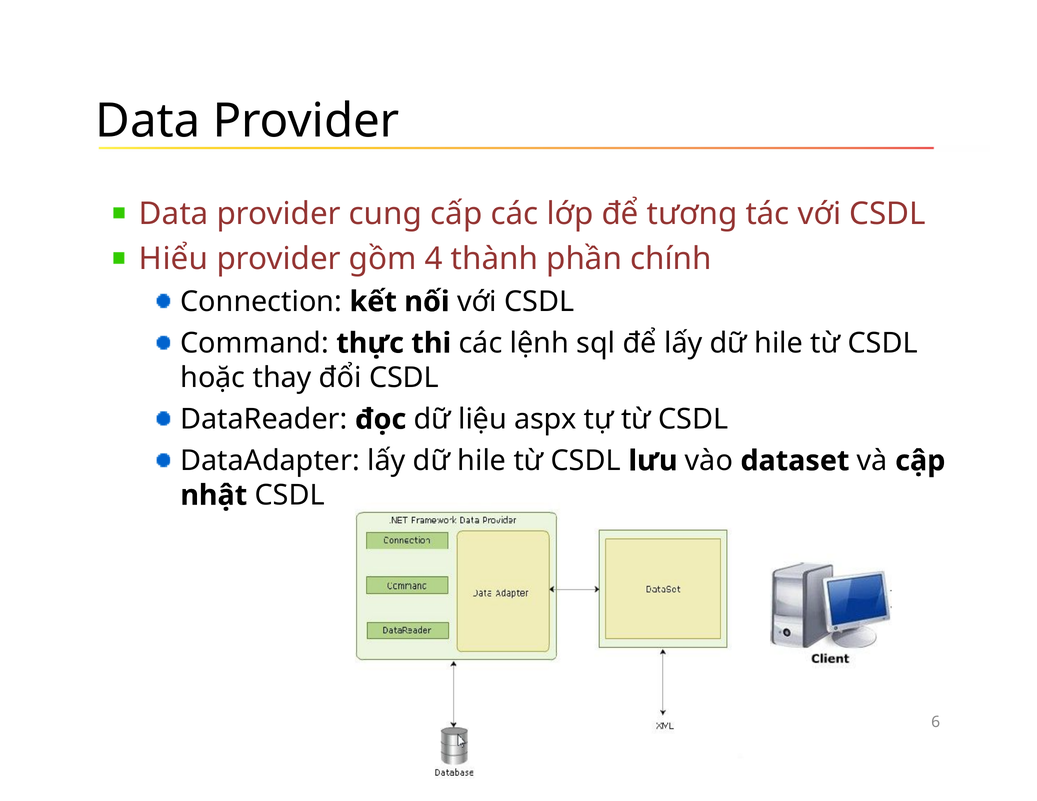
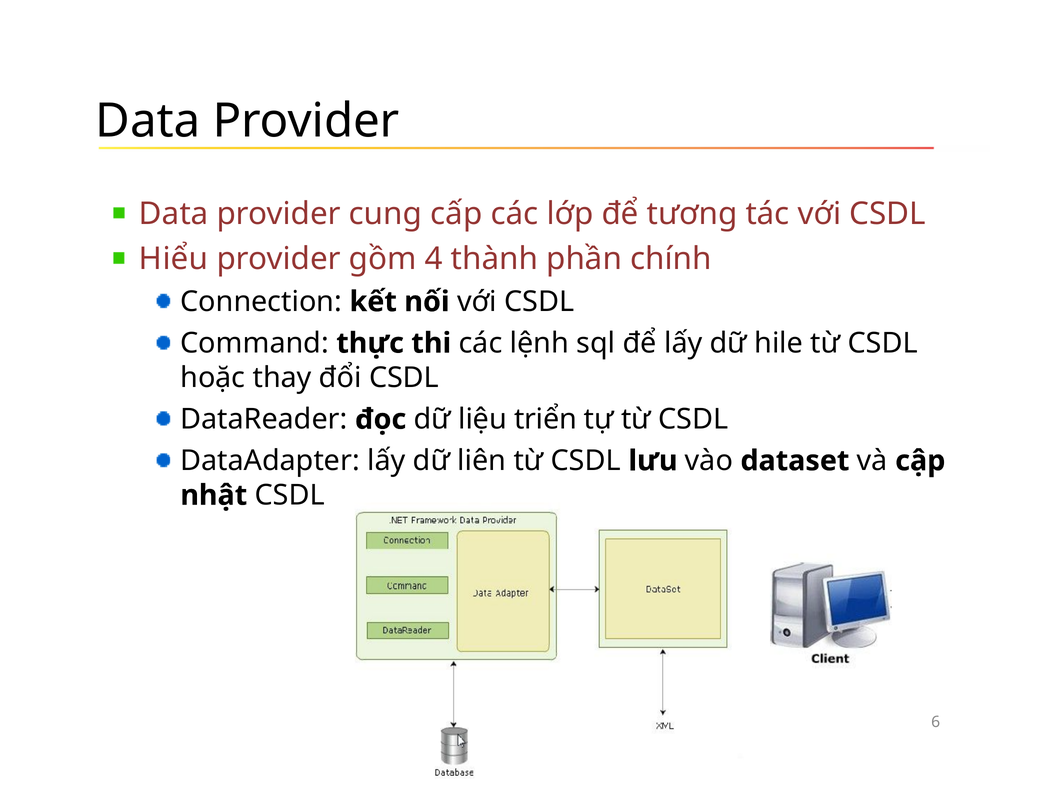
aspx: aspx -> triển
DataAdapter lấy dữ hile: hile -> liên
